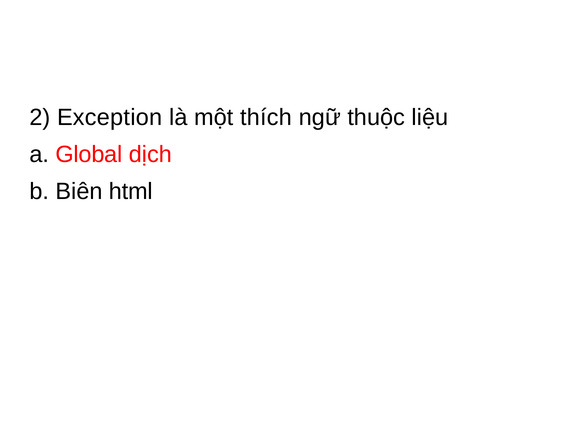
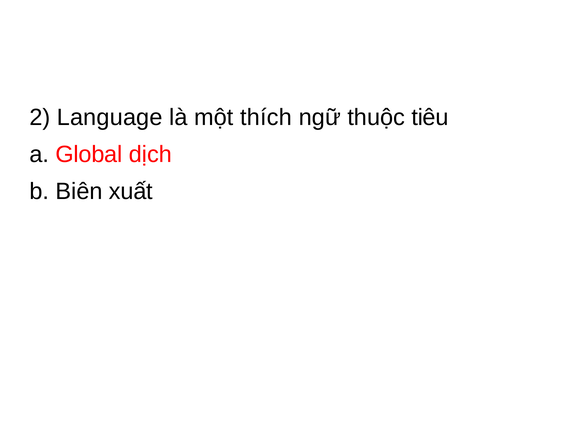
Exception: Exception -> Language
liệu: liệu -> tiêu
html: html -> xuất
